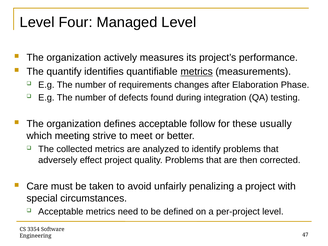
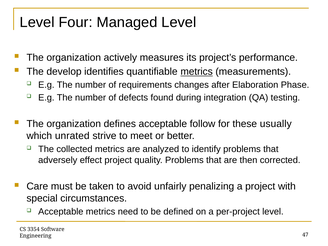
quantify: quantify -> develop
meeting: meeting -> unrated
